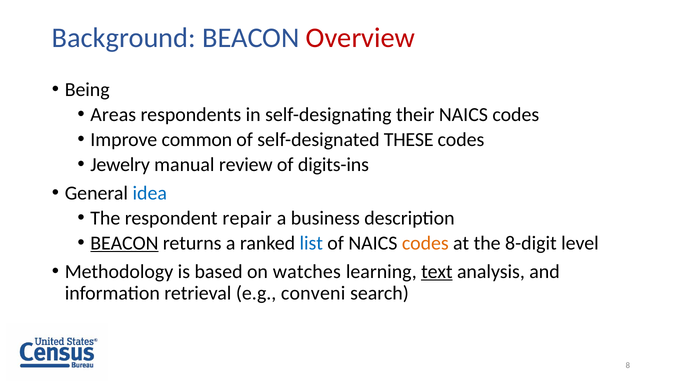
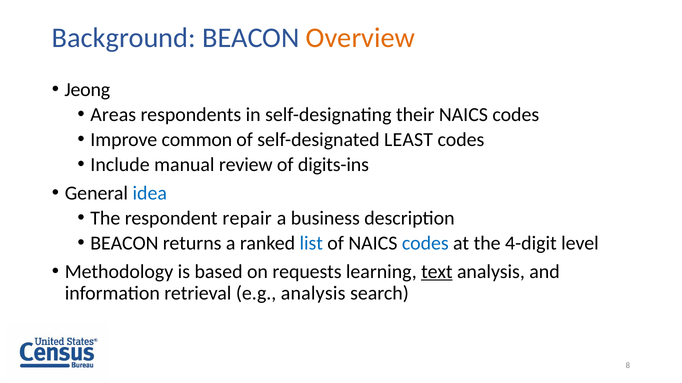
Overview colour: red -> orange
Being: Being -> Jeong
THESE: THESE -> LEAST
Jewelry: Jewelry -> Include
BEACON at (124, 243) underline: present -> none
codes at (425, 243) colour: orange -> blue
8-digit: 8-digit -> 4-digit
watches: watches -> requests
e.g conveni: conveni -> analysis
